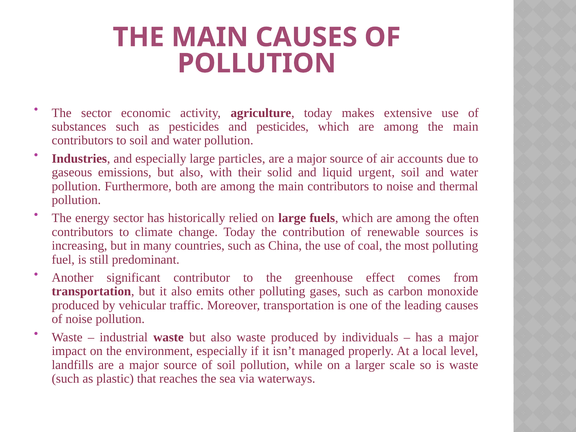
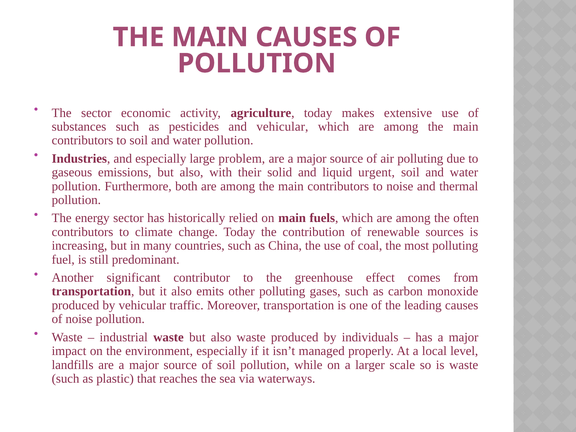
and pesticides: pesticides -> vehicular
particles: particles -> problem
air accounts: accounts -> polluting
on large: large -> main
